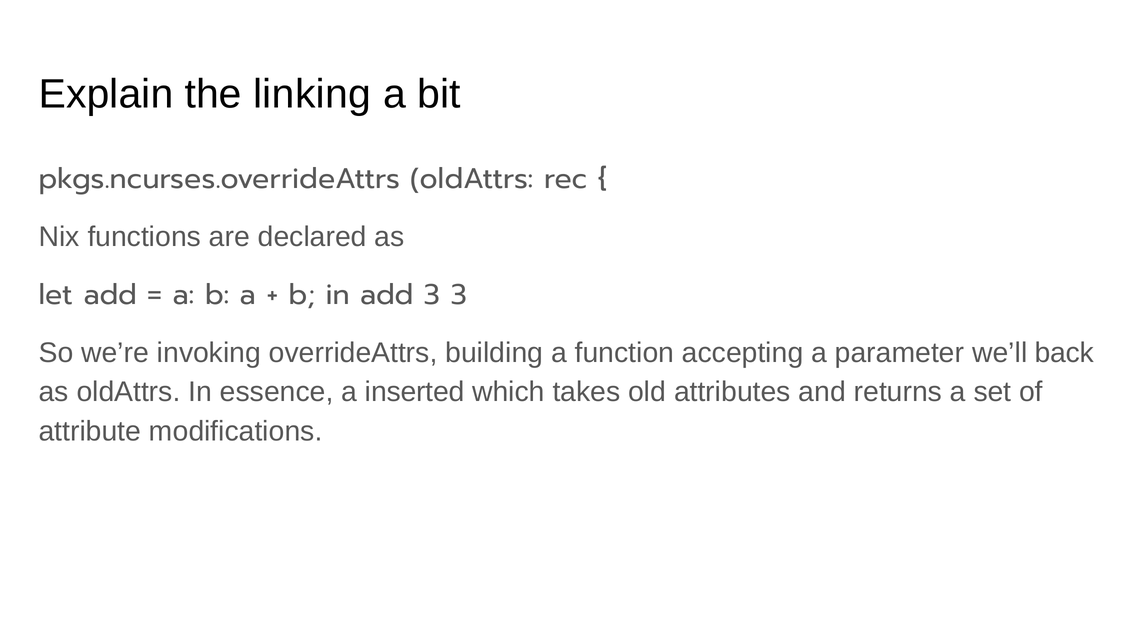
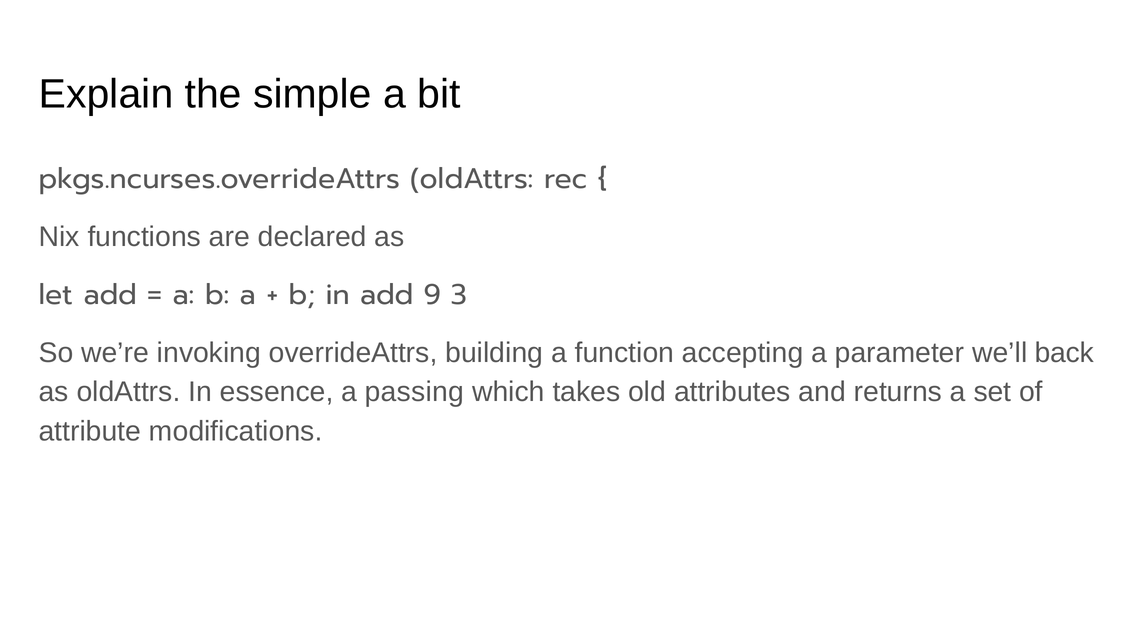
linking: linking -> simple
add 3: 3 -> 9
inserted: inserted -> passing
